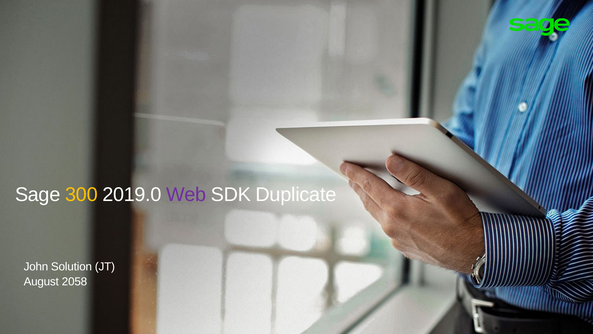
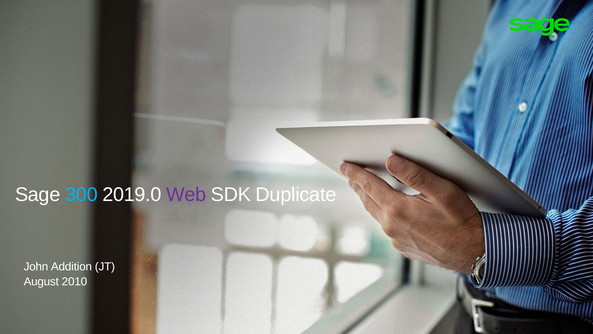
300 colour: yellow -> light blue
Solution: Solution -> Addition
2058: 2058 -> 2010
